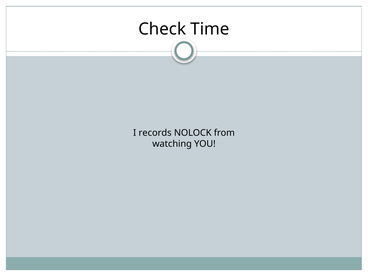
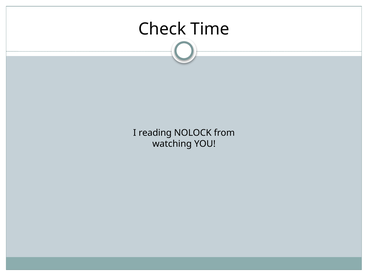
records: records -> reading
